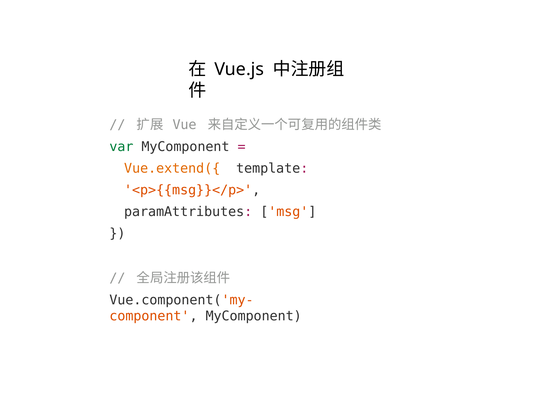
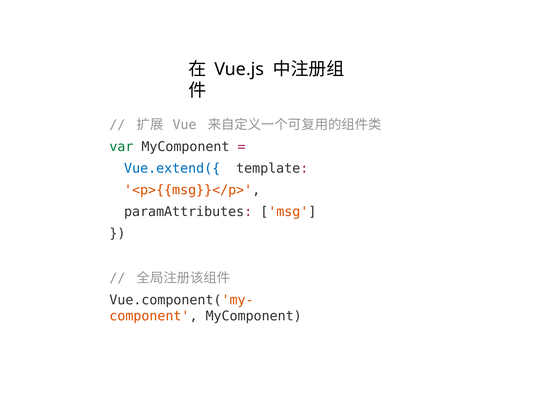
Vue.extend({ colour: orange -> blue
